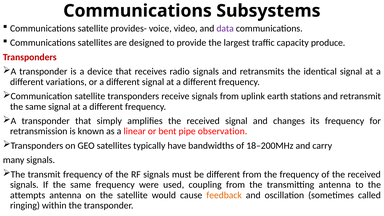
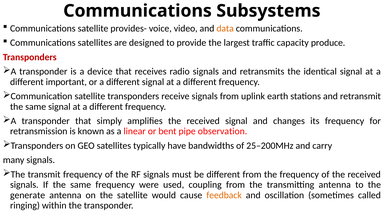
data colour: purple -> orange
variations: variations -> important
18–200MHz: 18–200MHz -> 25–200MHz
attempts: attempts -> generate
